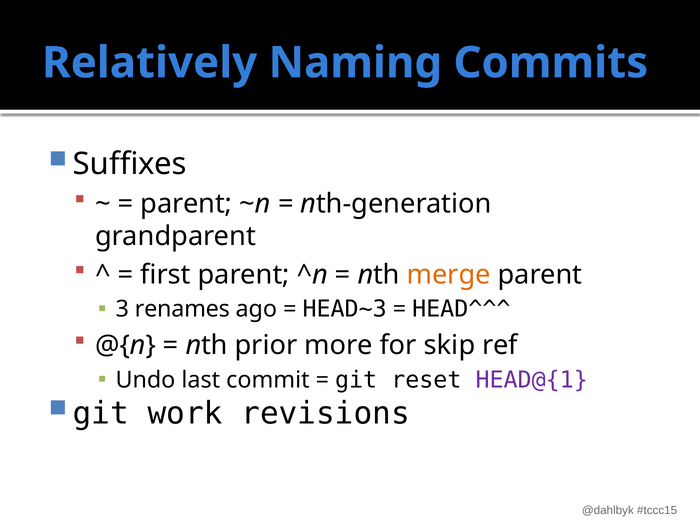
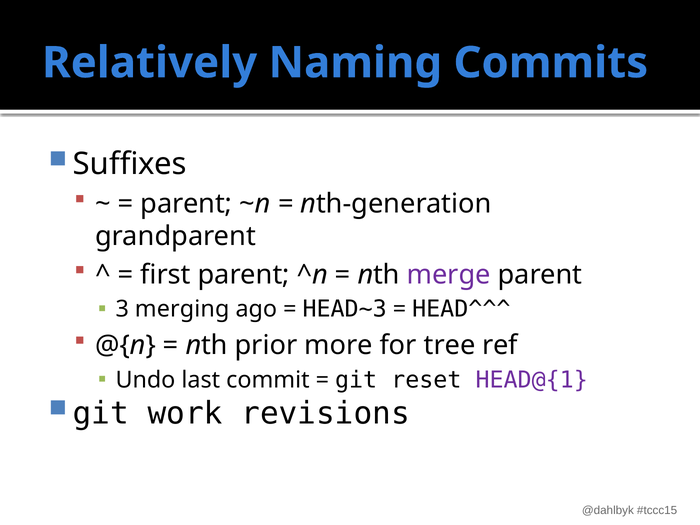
merge colour: orange -> purple
renames: renames -> merging
skip: skip -> tree
